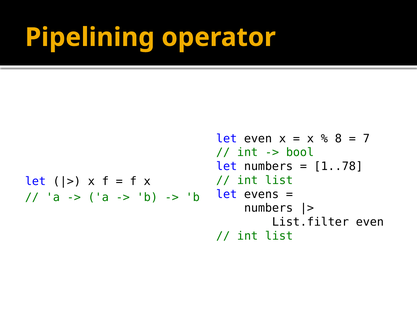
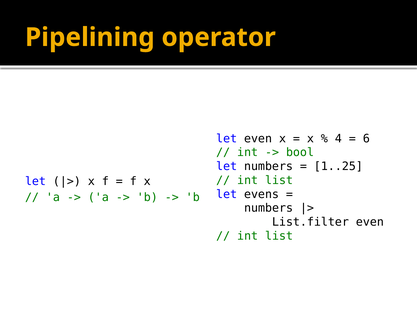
8: 8 -> 4
7: 7 -> 6
1..78: 1..78 -> 1..25
